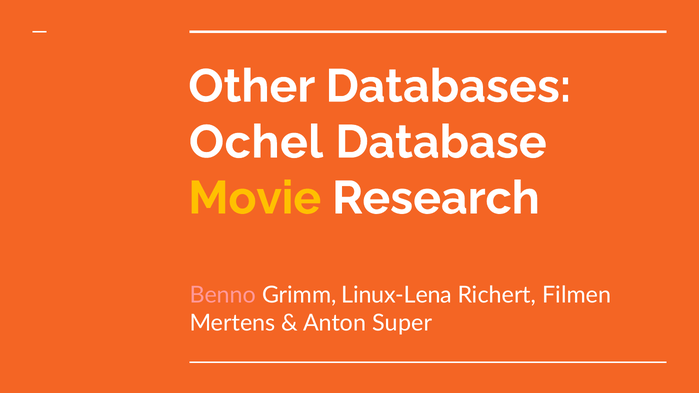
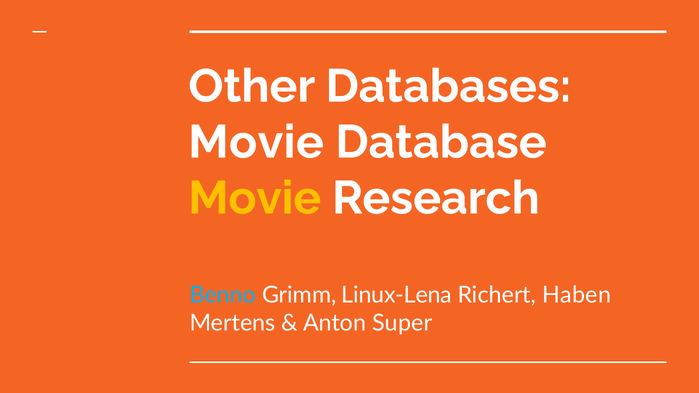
Ochel at (256, 142): Ochel -> Movie
Benno colour: pink -> light blue
Filmen: Filmen -> Haben
